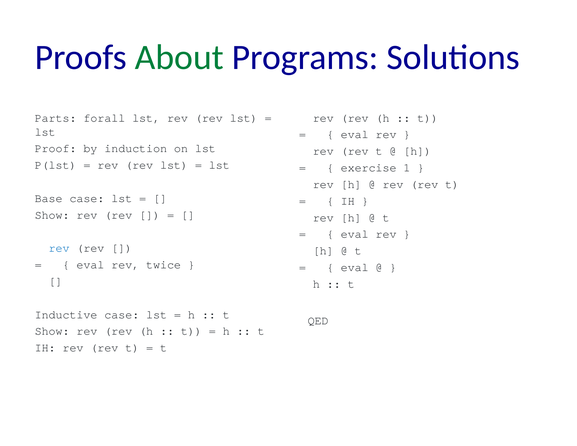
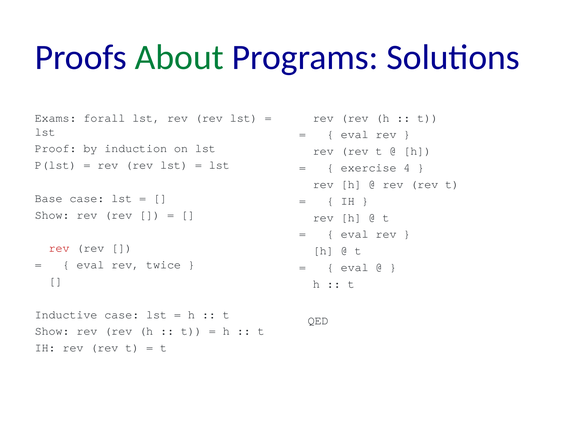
Parts: Parts -> Exams
1: 1 -> 4
rev at (59, 248) colour: blue -> red
